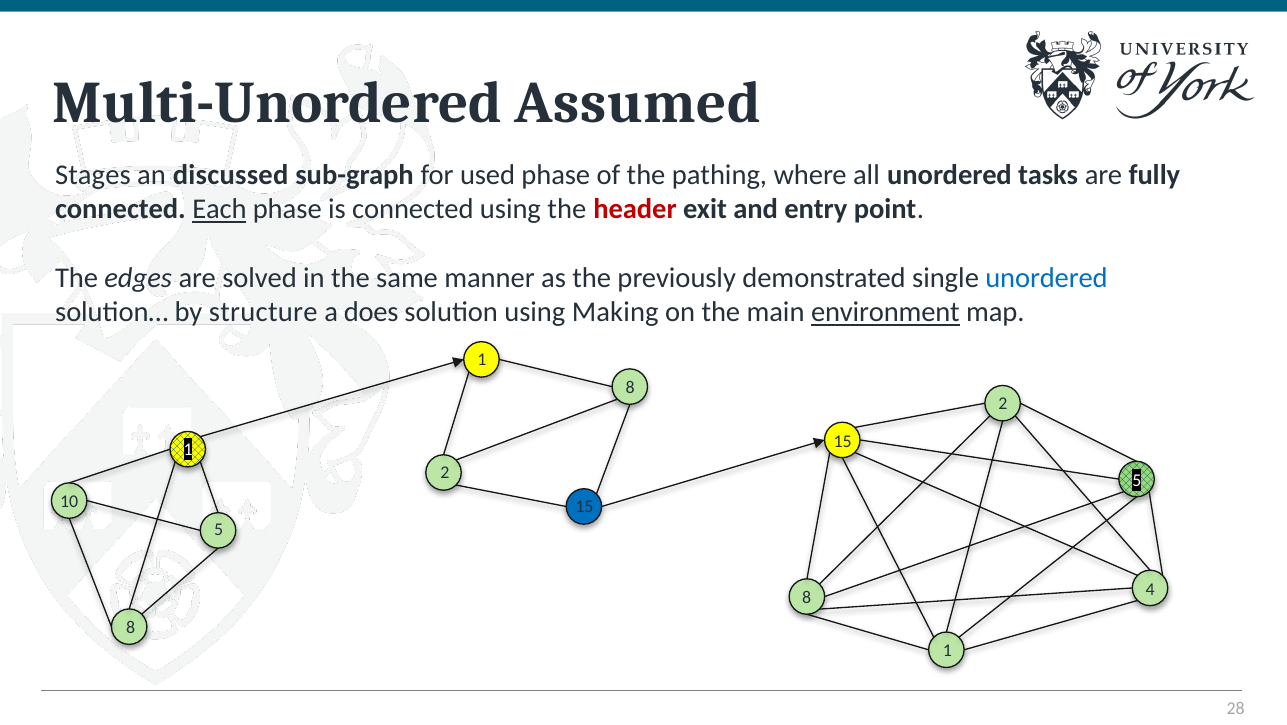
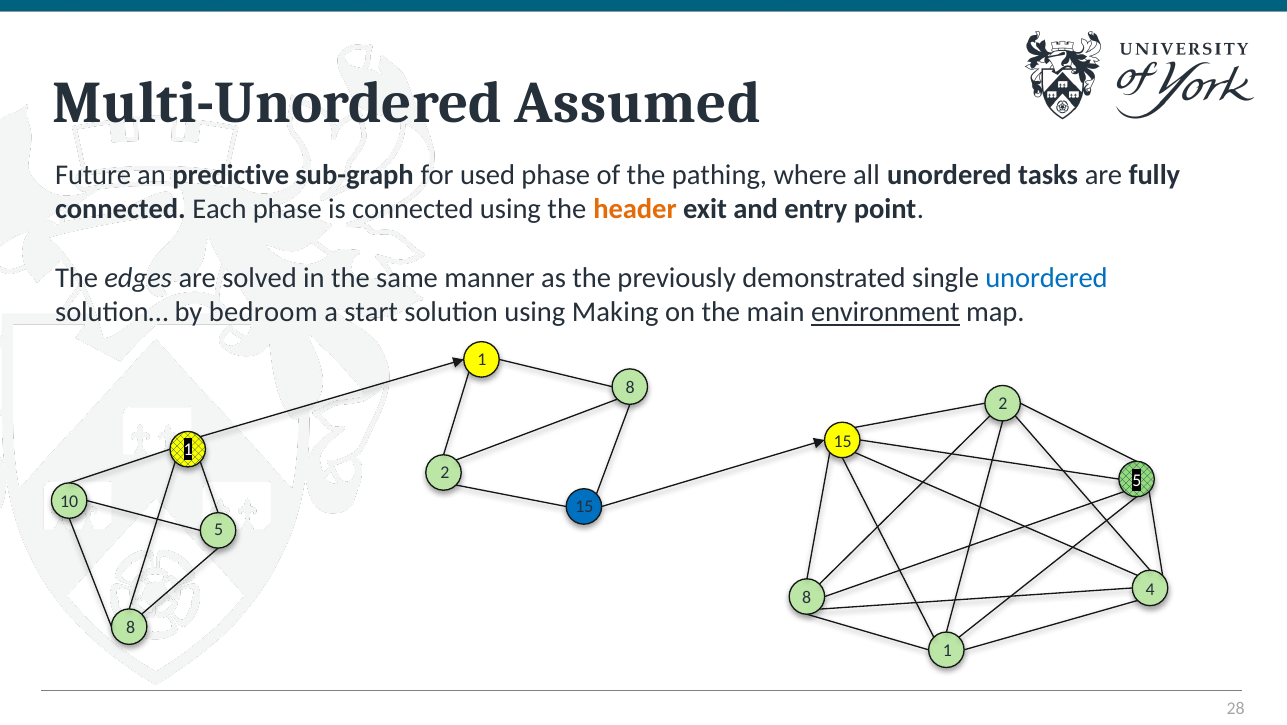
Stages: Stages -> Future
discussed: discussed -> predictive
Each underline: present -> none
header colour: red -> orange
structure: structure -> bedroom
does: does -> start
